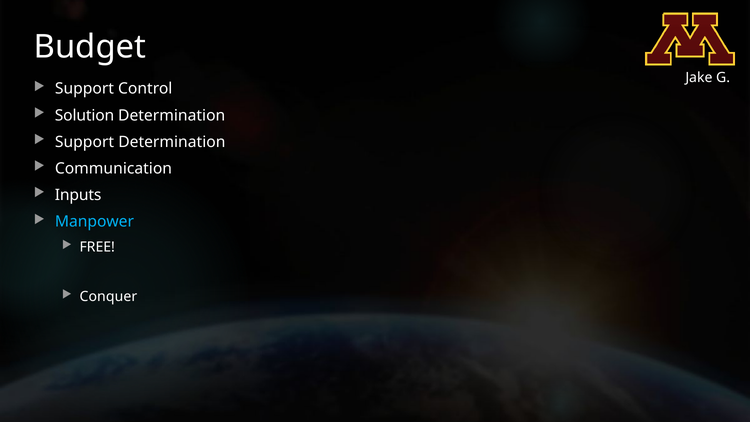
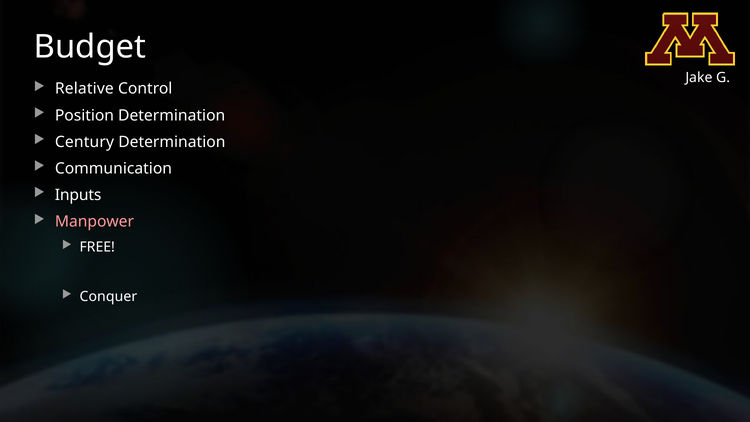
Support at (84, 89): Support -> Relative
Solution: Solution -> Position
Support at (85, 142): Support -> Century
Manpower colour: light blue -> pink
